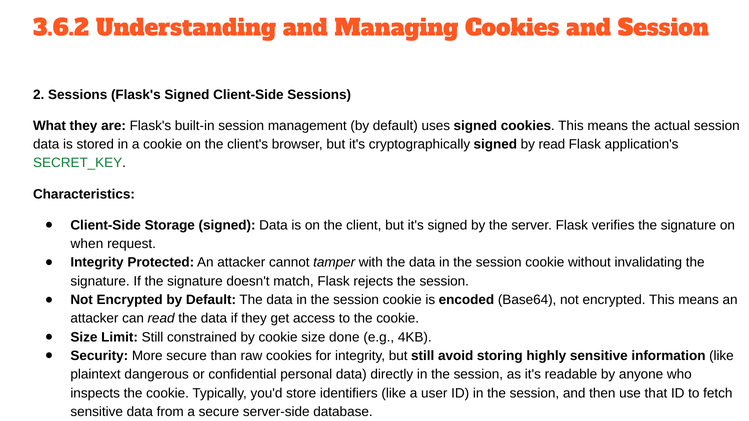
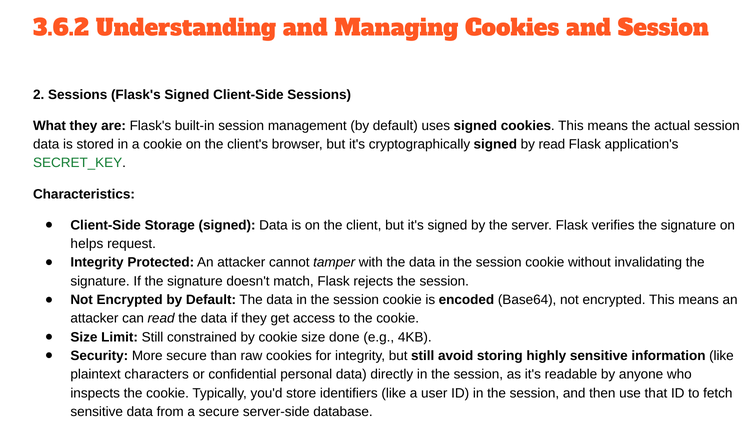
when: when -> helps
dangerous: dangerous -> characters
